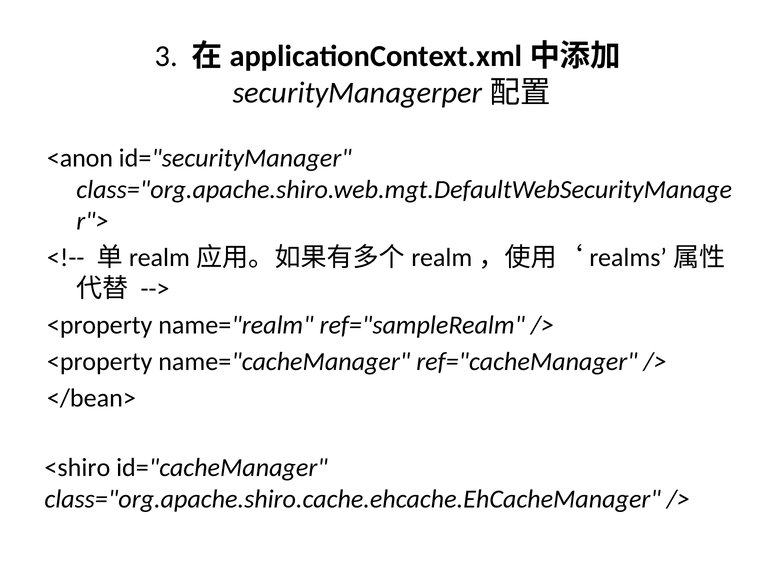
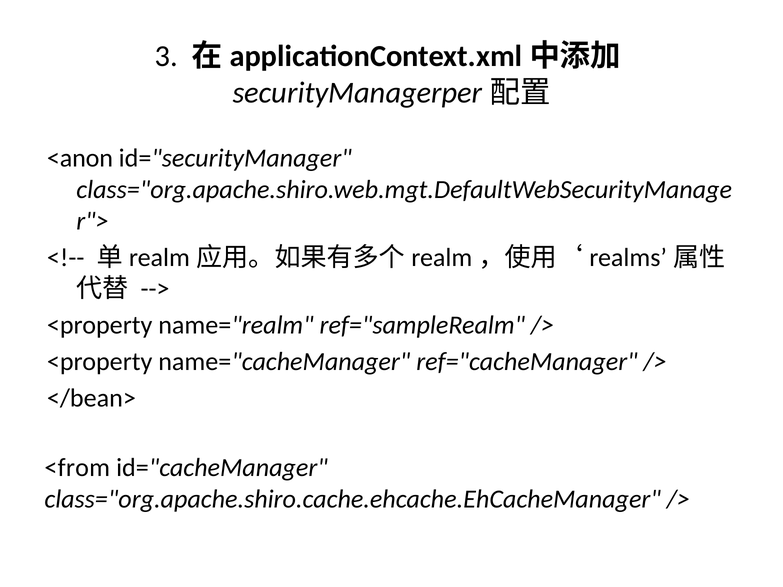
<shiro: <shiro -> <from
